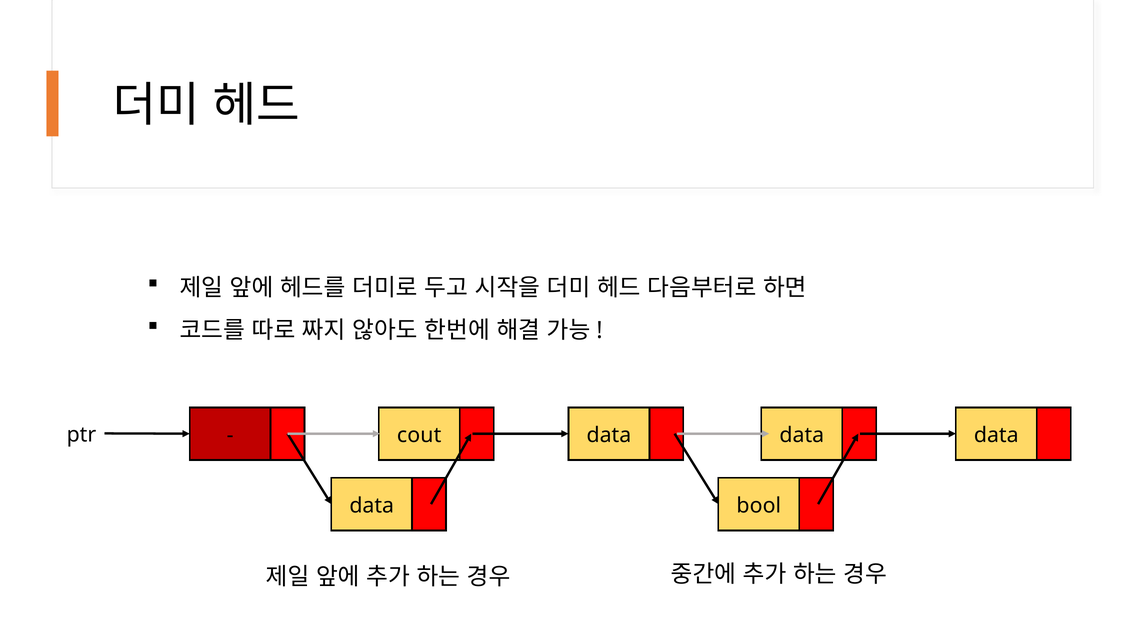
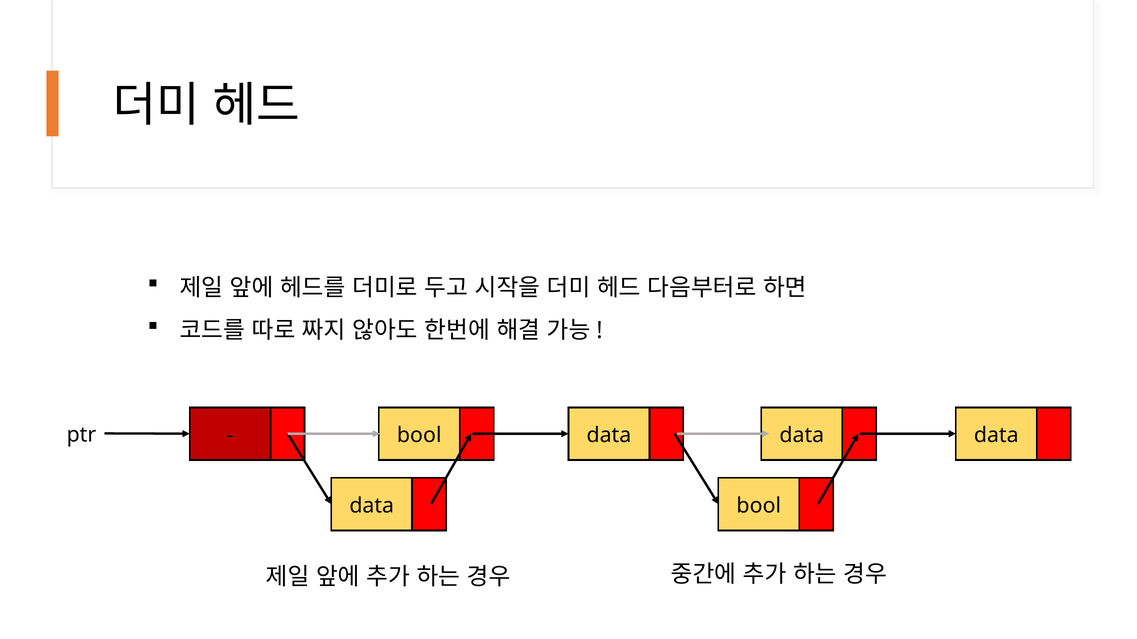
cout at (419, 436): cout -> bool
